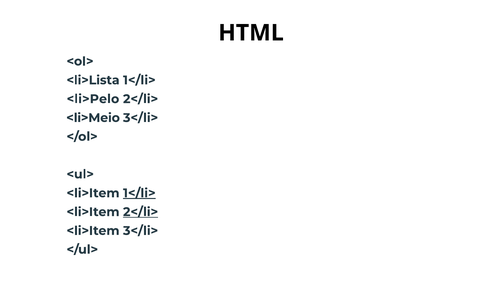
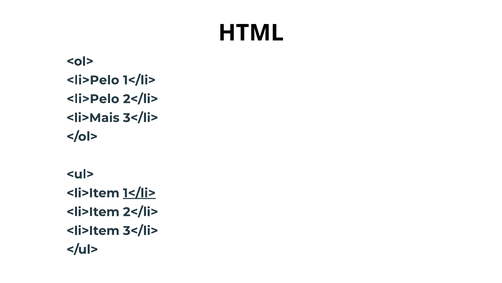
<li>Lista at (93, 80): <li>Lista -> <li>Pelo
<li>Meio: <li>Meio -> <li>Mais
2</li> at (141, 211) underline: present -> none
